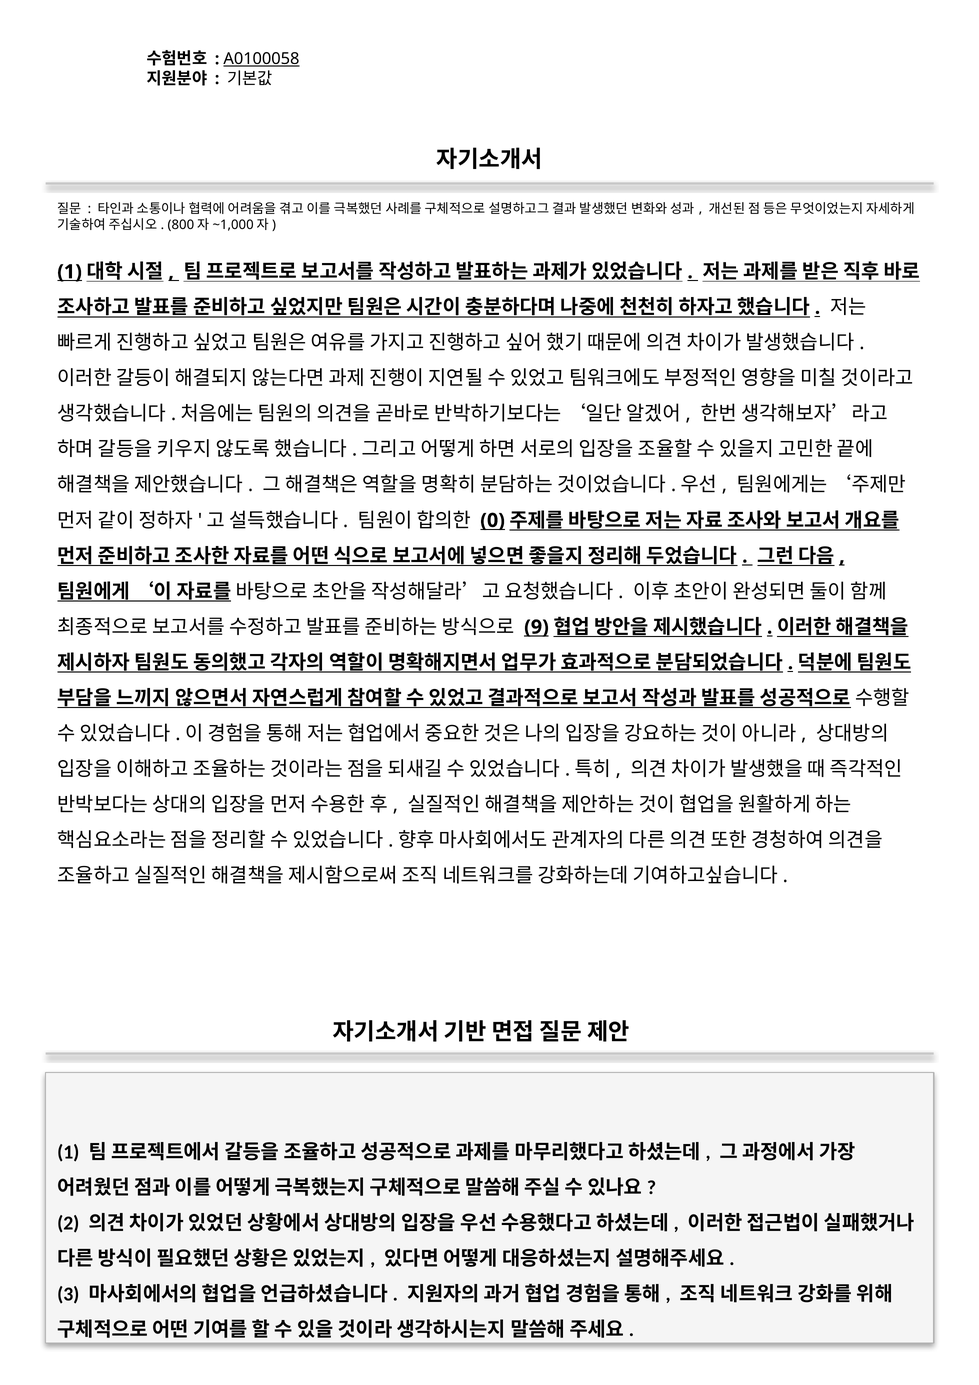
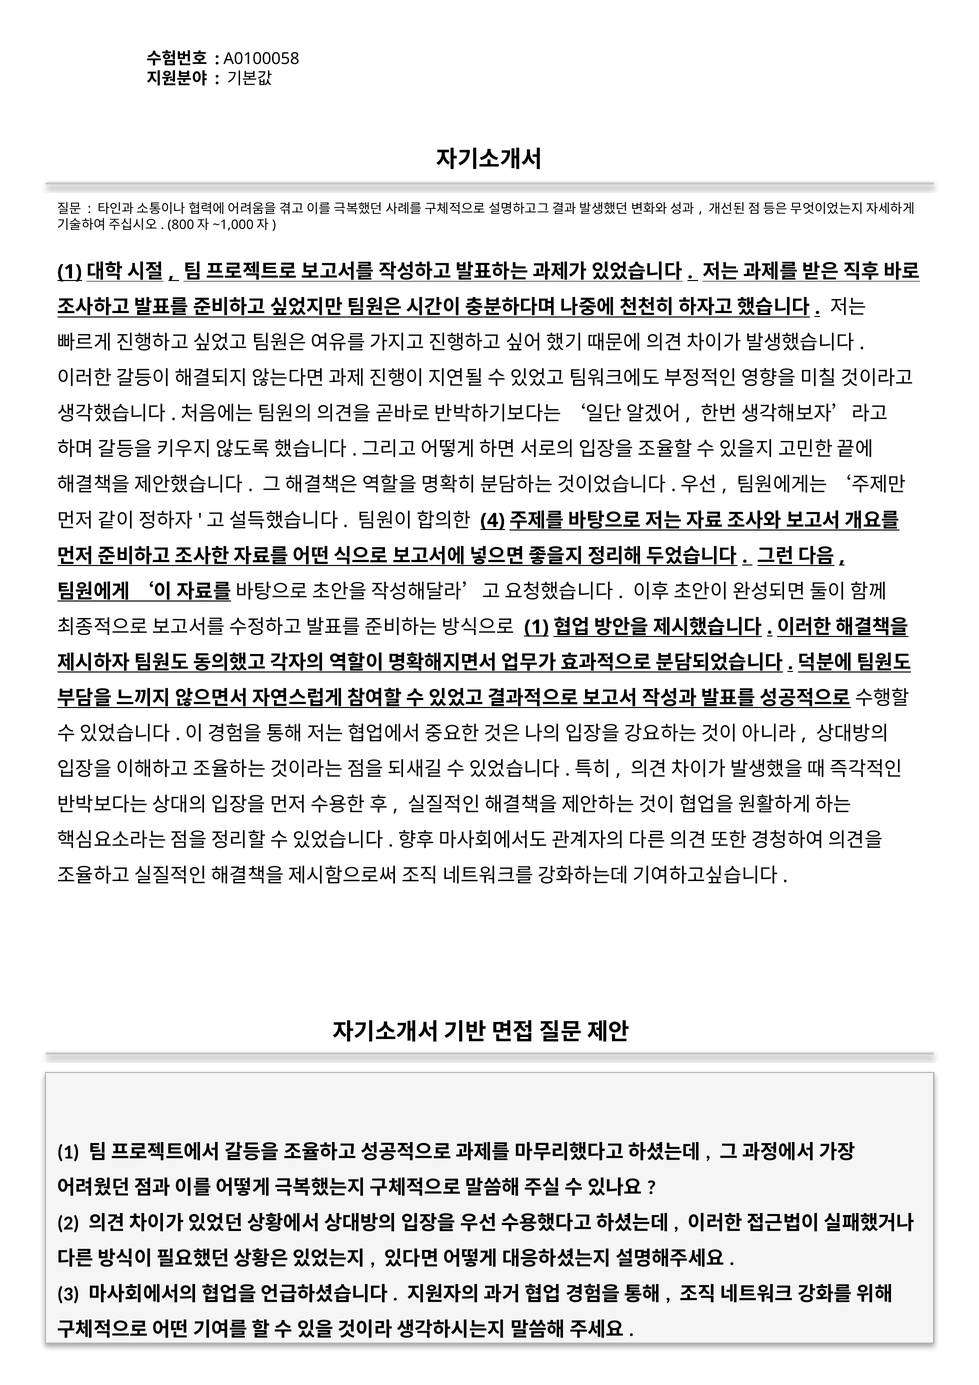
A0100058 underline: present -> none
0: 0 -> 4
9 at (536, 627): 9 -> 1
